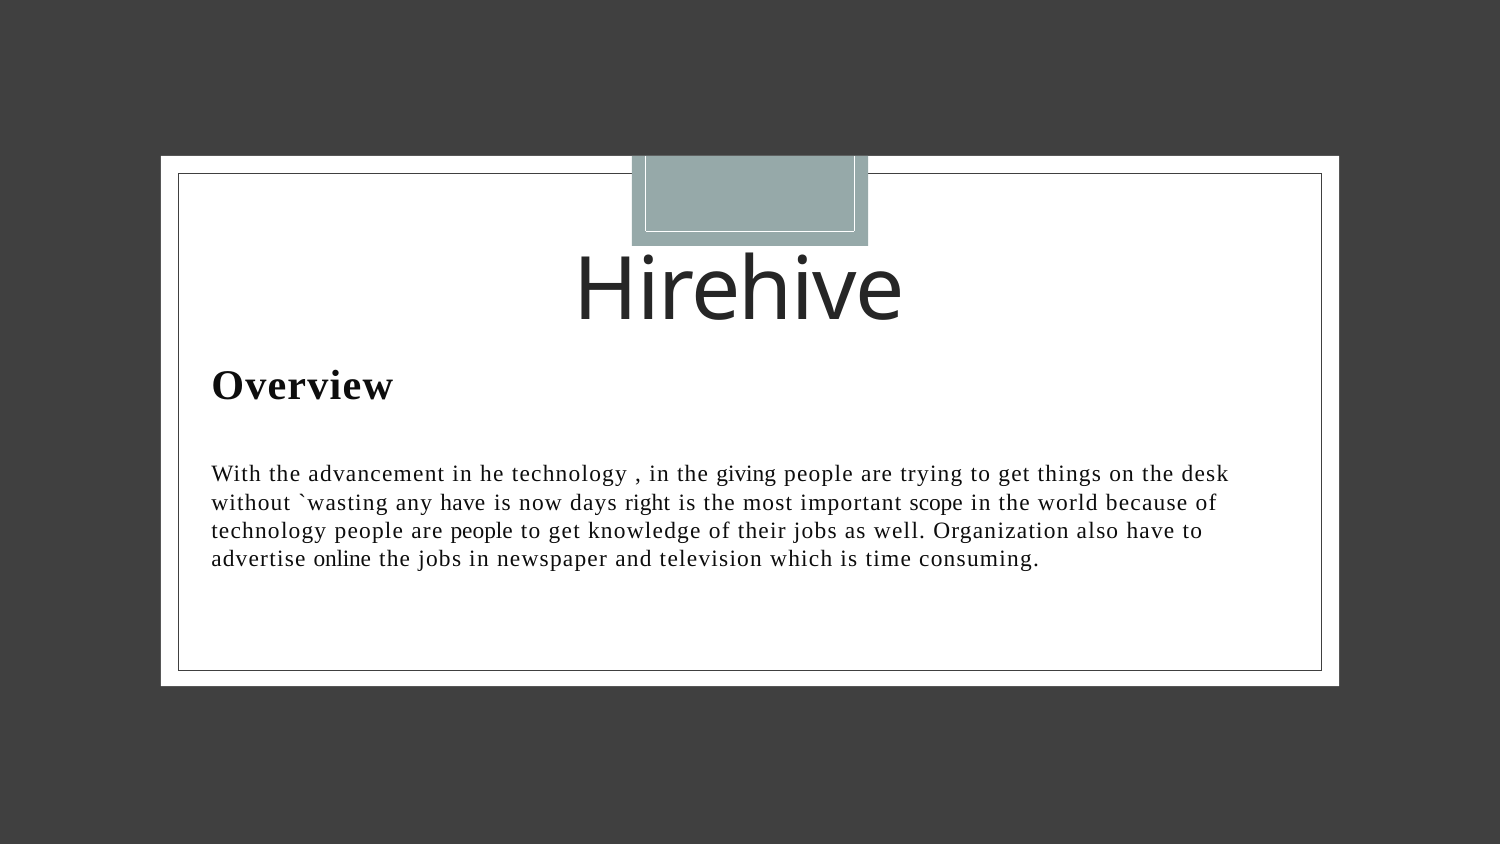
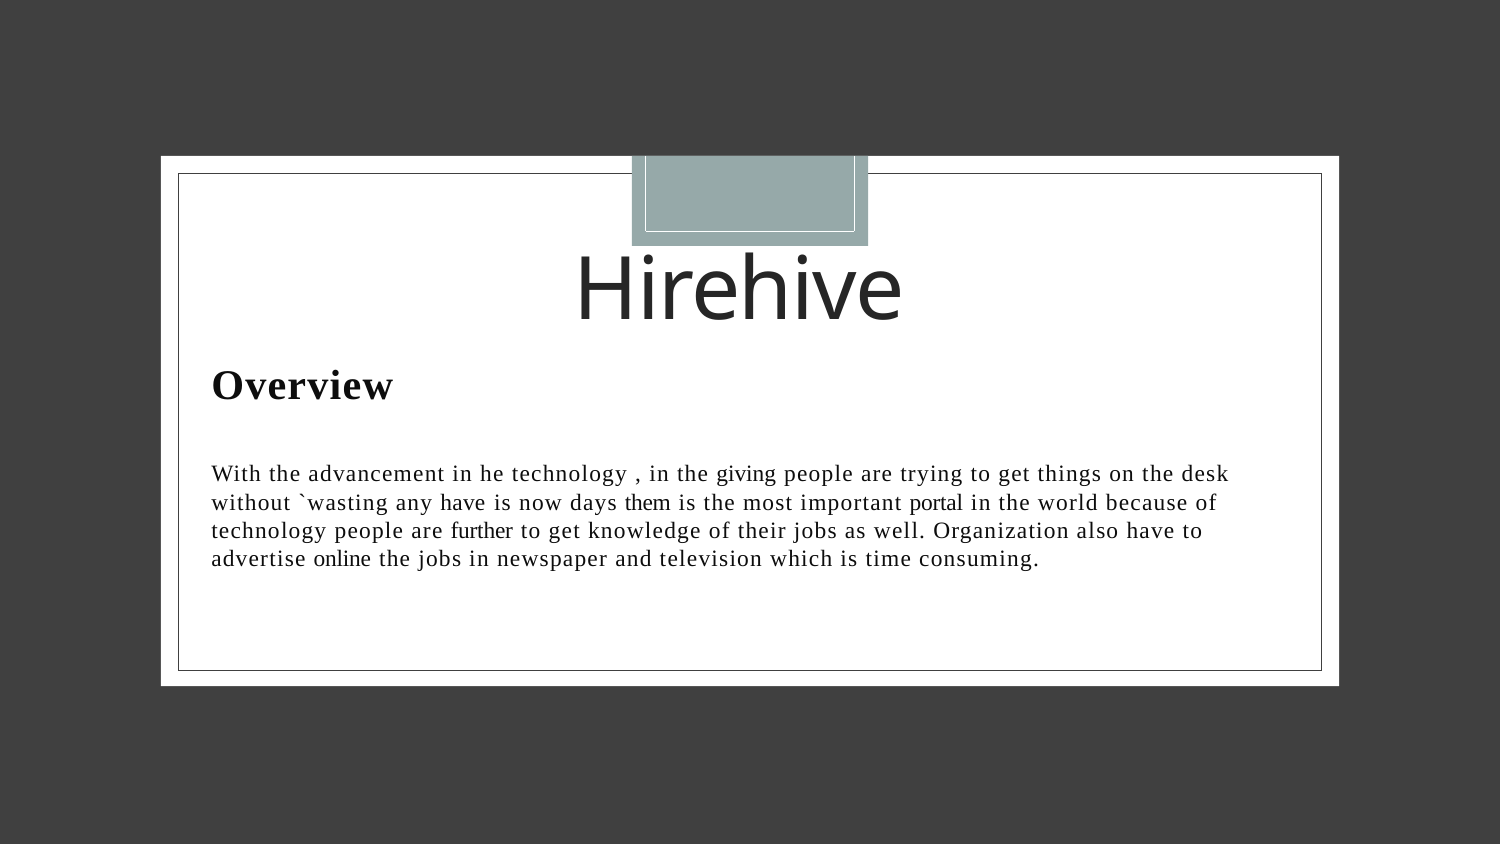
right: right -> them
scope: scope -> portal
are people: people -> further
